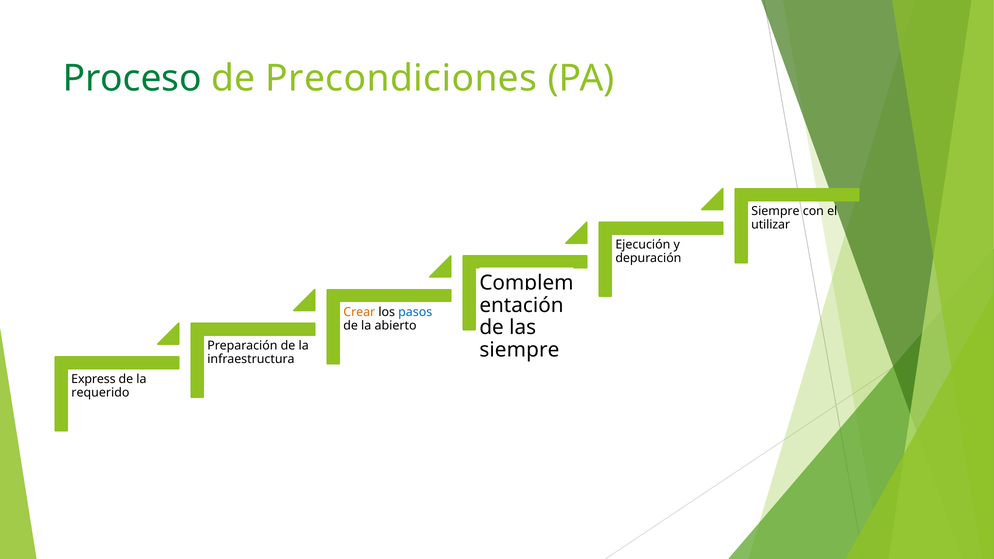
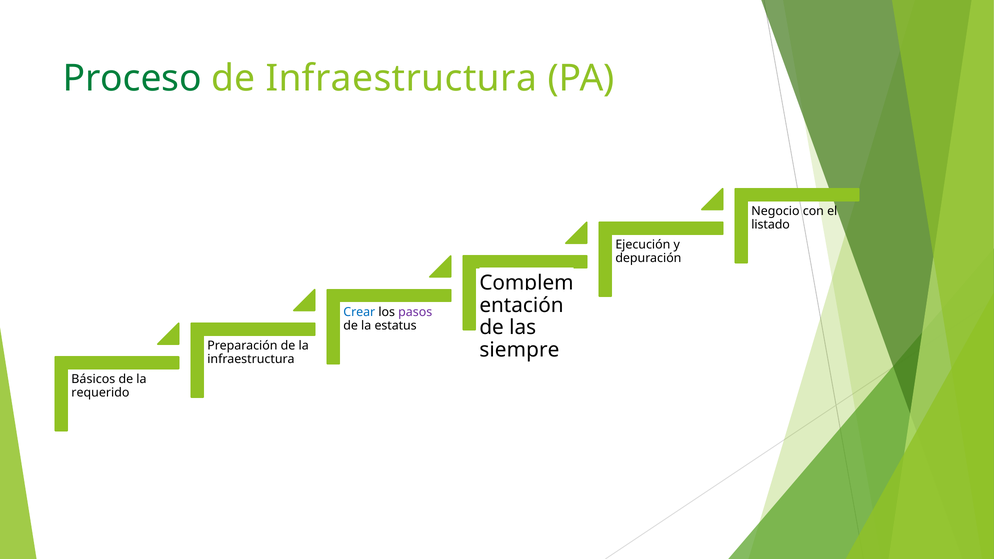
de Precondiciones: Precondiciones -> Infraestructura
Siempre at (775, 211): Siempre -> Negocio
utilizar: utilizar -> listado
Crear colour: orange -> blue
pasos colour: blue -> purple
abierto: abierto -> estatus
Express: Express -> Básicos
